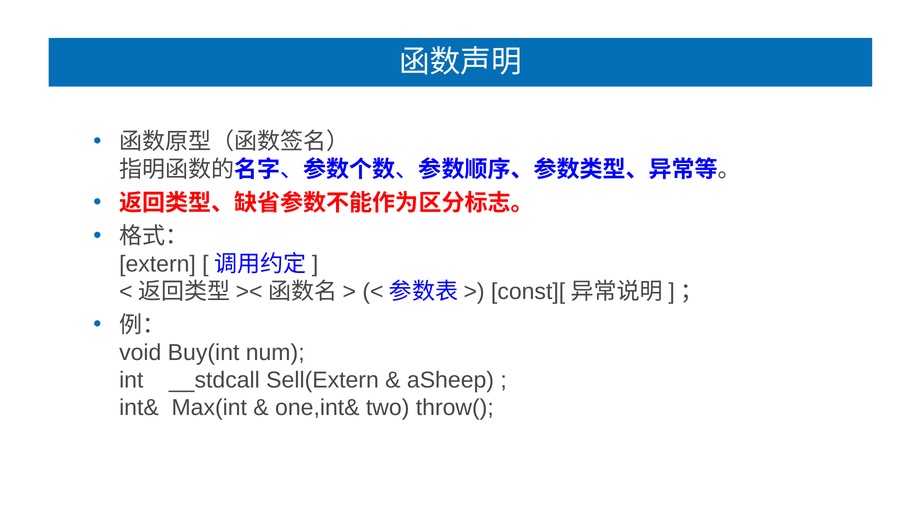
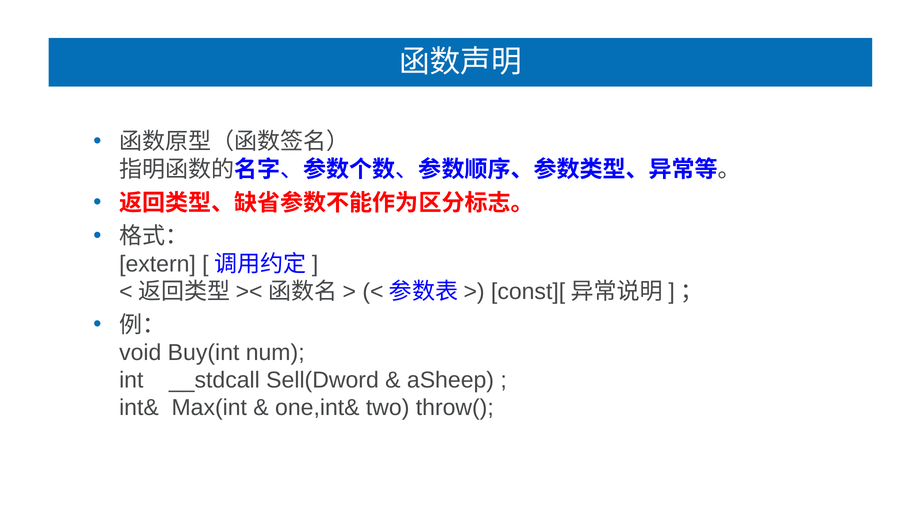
Sell(Extern: Sell(Extern -> Sell(Dword
